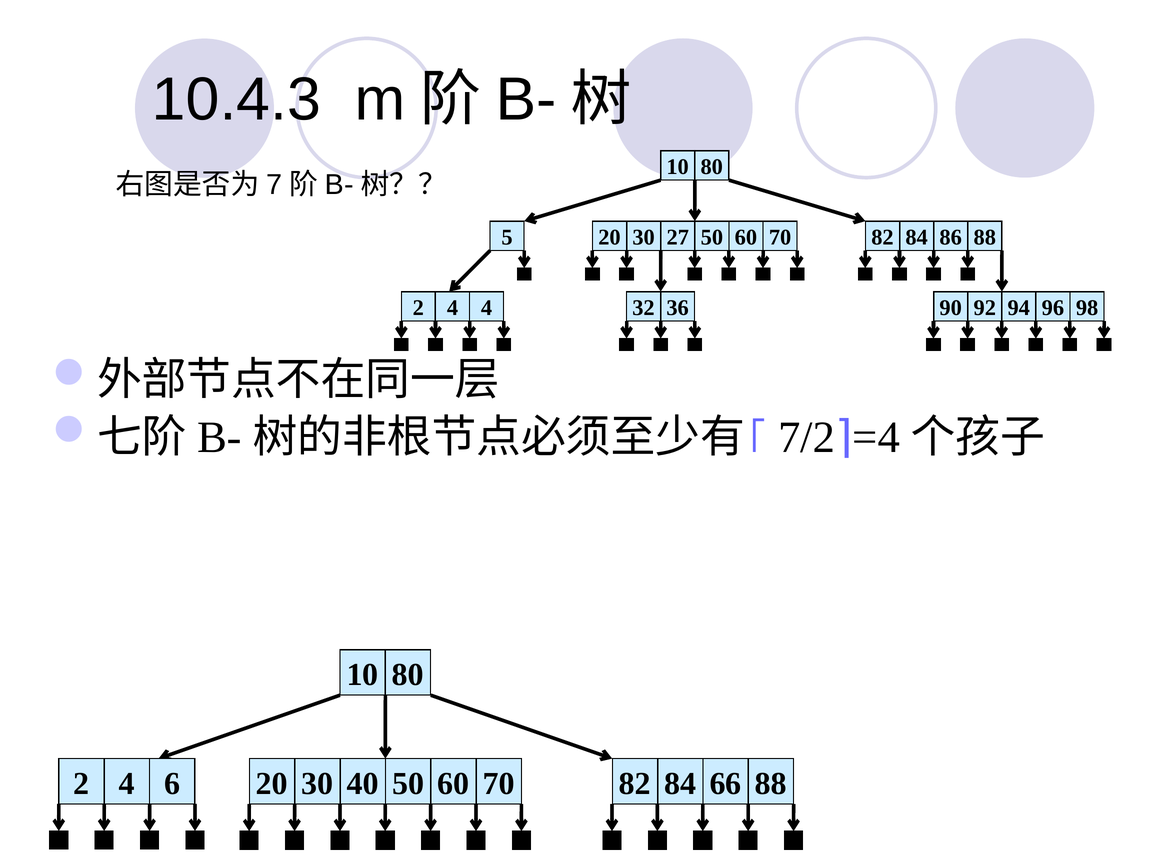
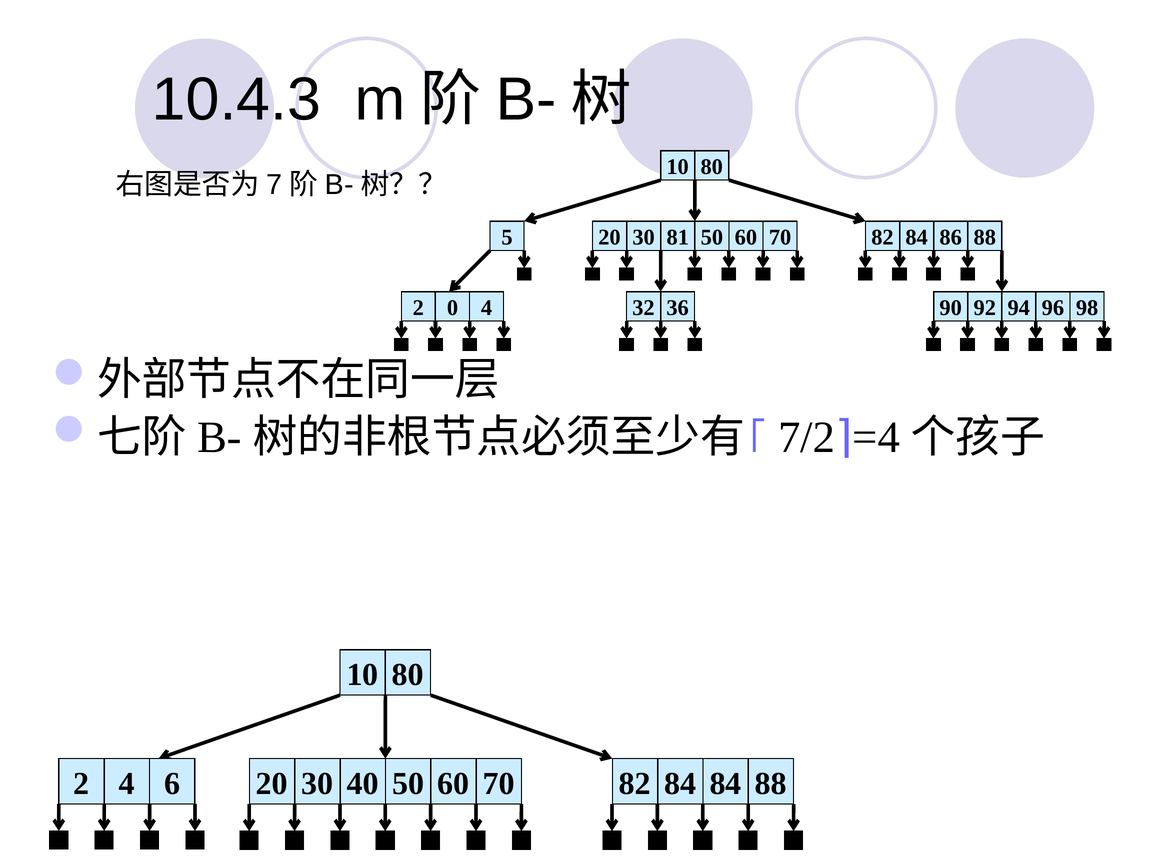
27: 27 -> 81
4 at (452, 308): 4 -> 0
84 66: 66 -> 84
